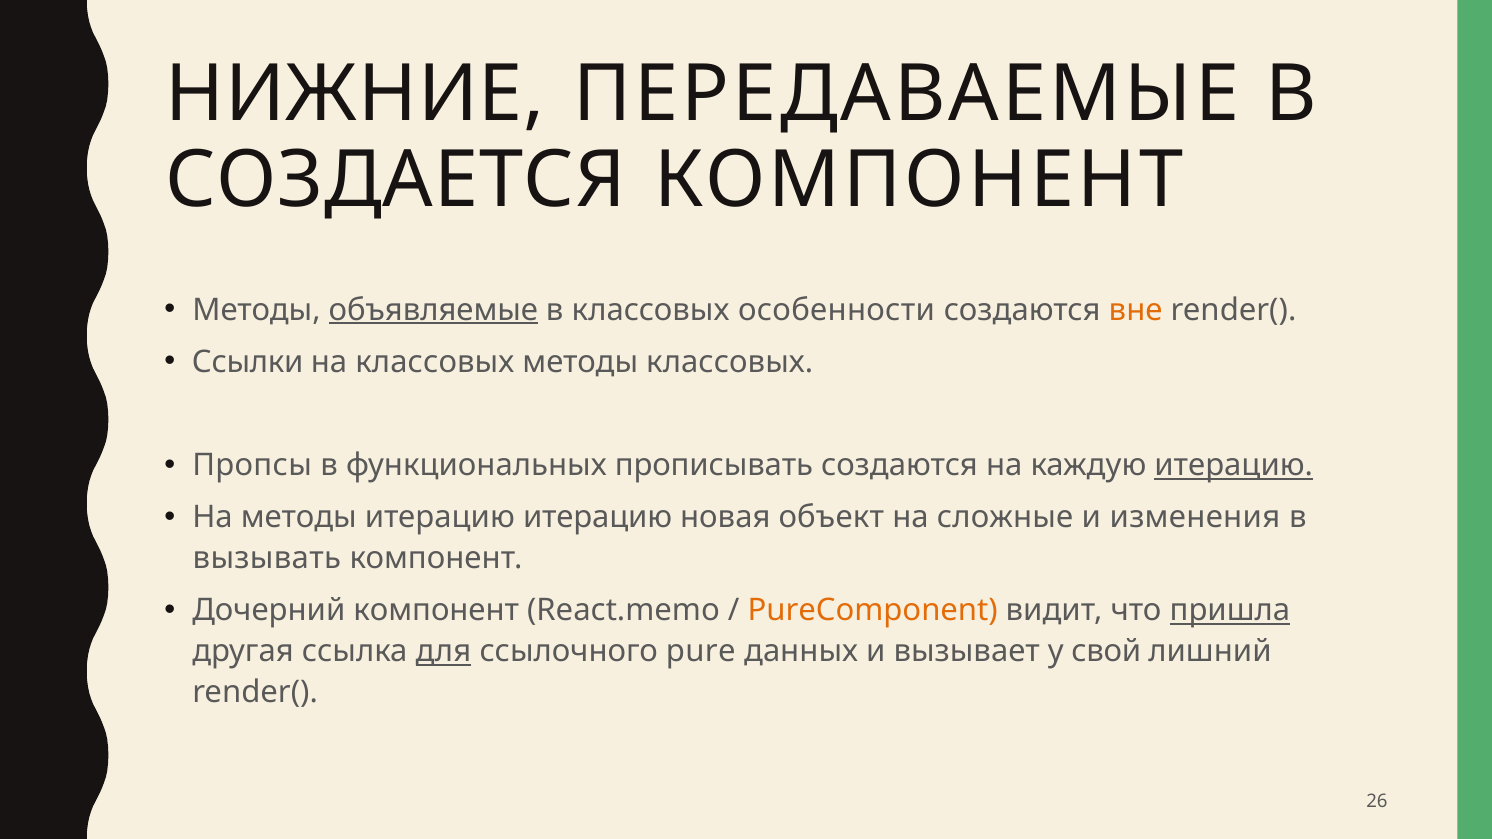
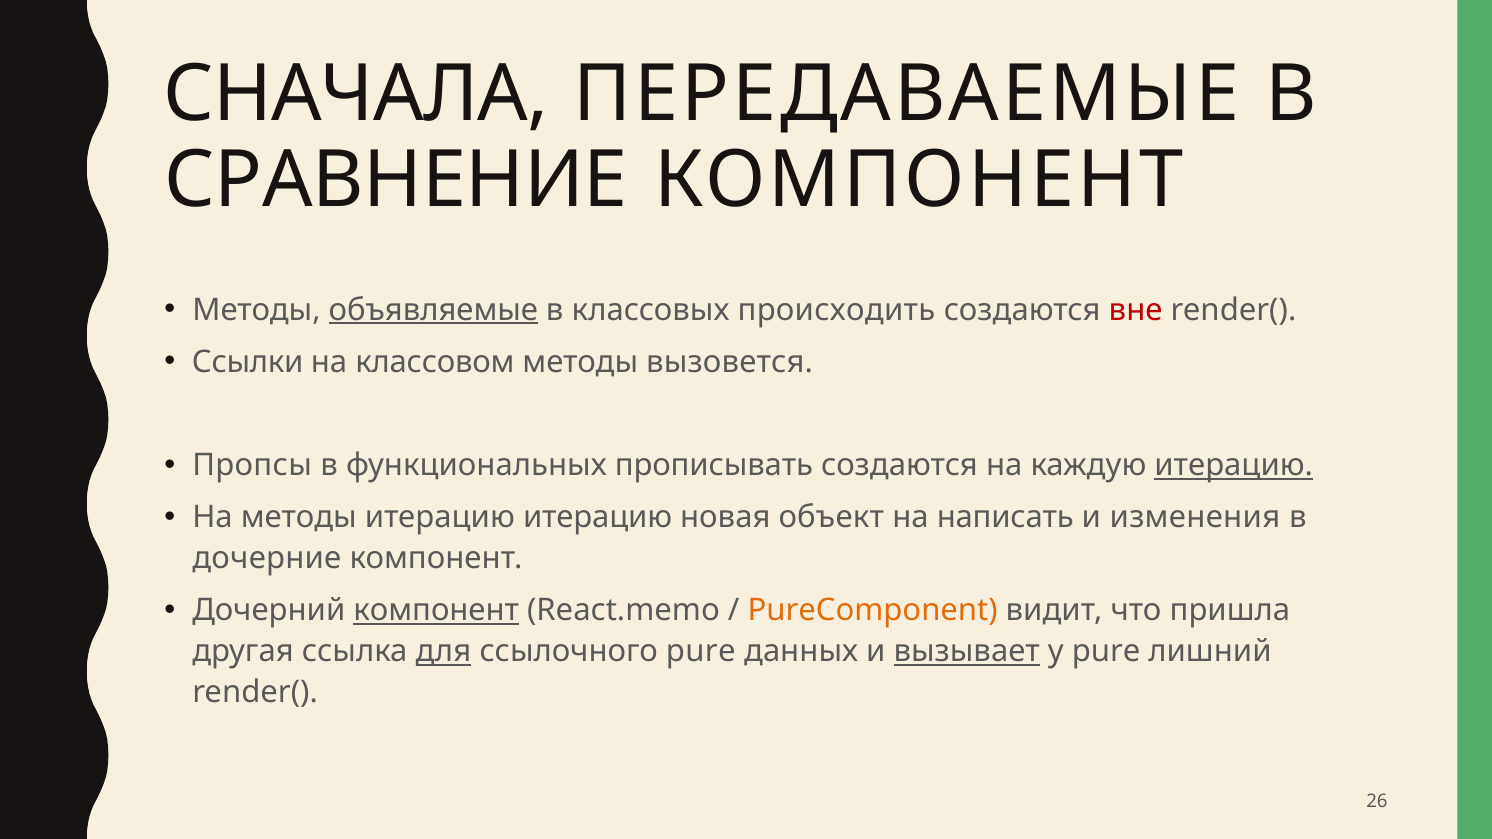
НИЖНИЕ: НИЖНИЕ -> СНАЧАЛА
СОЗДАЕТСЯ: СОЗДАЕТСЯ -> СРАВНЕНИЕ
особенности: особенности -> происходить
вне colour: orange -> red
на классовых: классовых -> классовом
методы классовых: классовых -> вызовется
сложные: сложные -> написать
вызывать: вызывать -> дочерние
компонент at (436, 611) underline: none -> present
пришла underline: present -> none
вызывает underline: none -> present
у свой: свой -> pure
